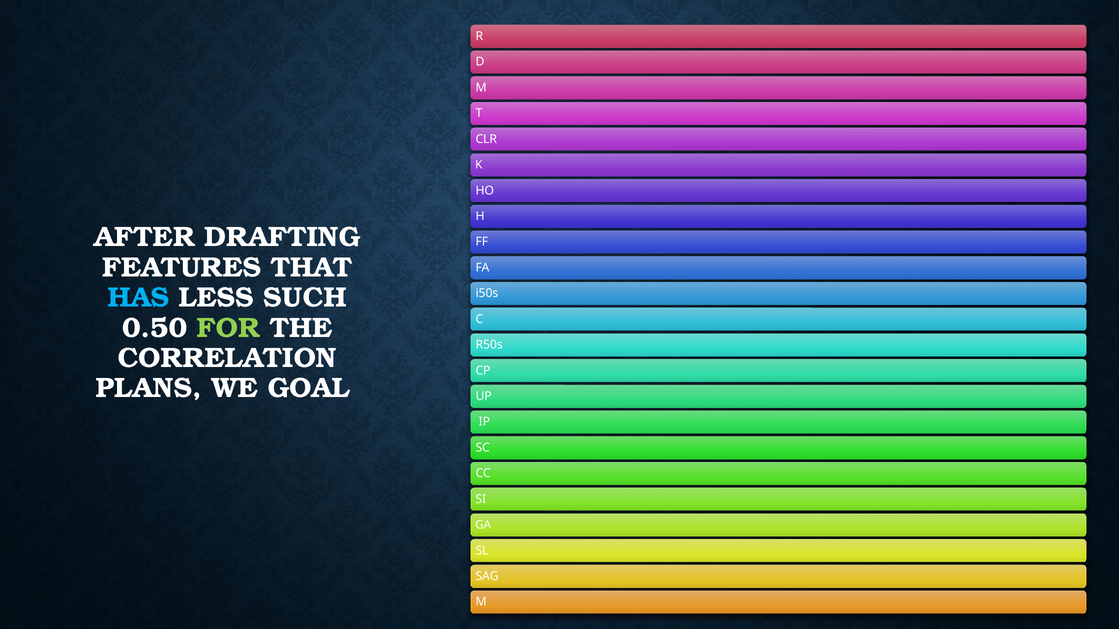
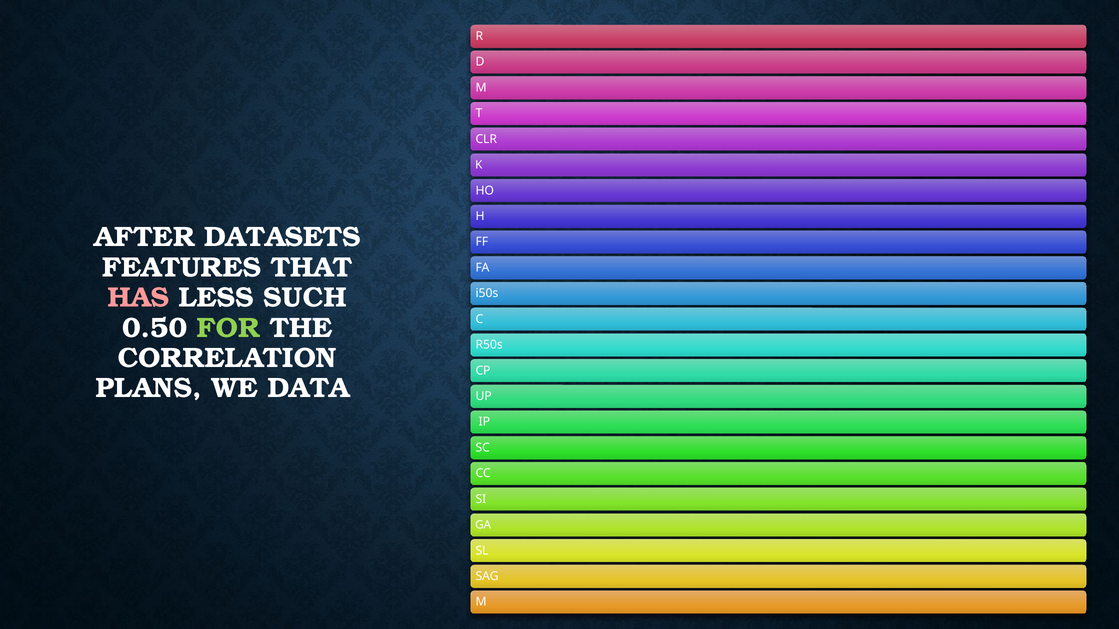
DRAFTING: DRAFTING -> DATASETS
HAS colour: light blue -> pink
GOAL: GOAL -> DATA
